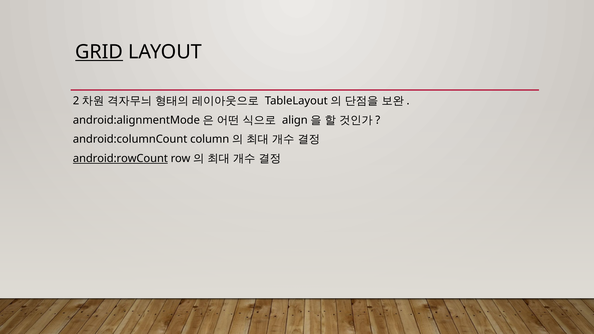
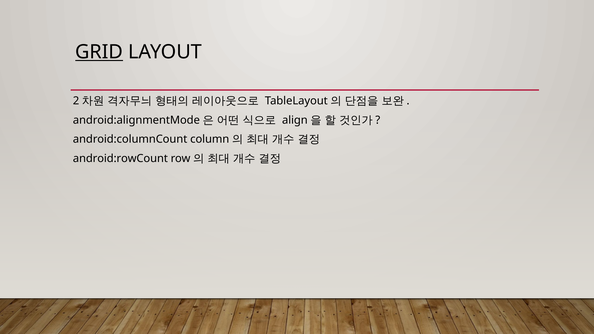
android:rowCount underline: present -> none
